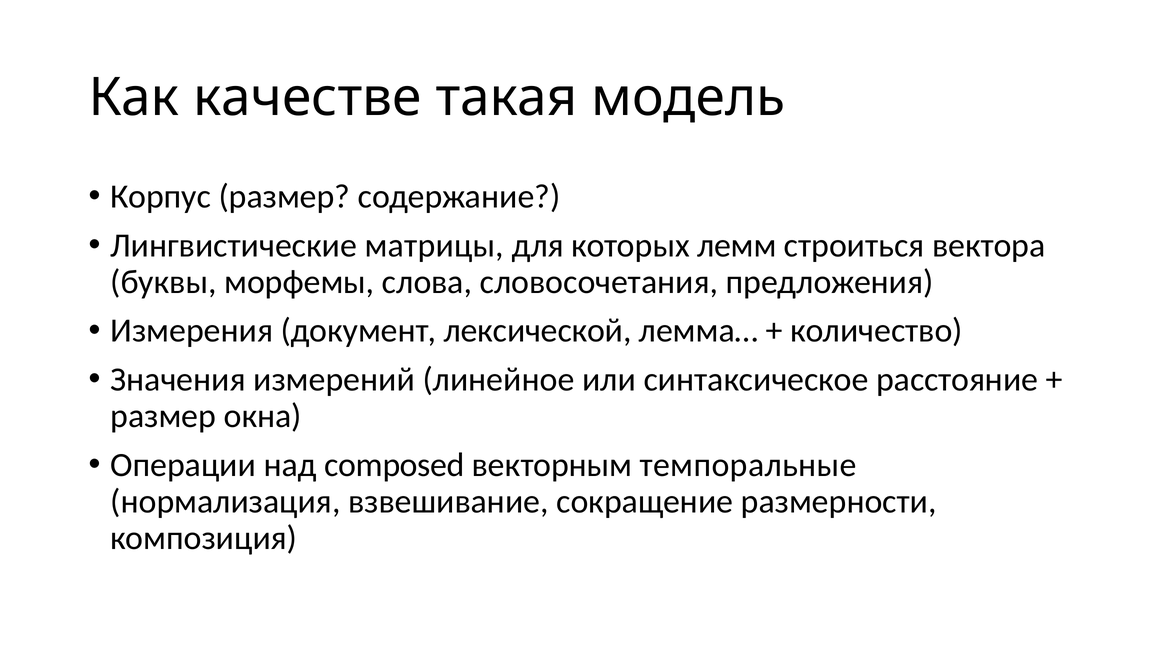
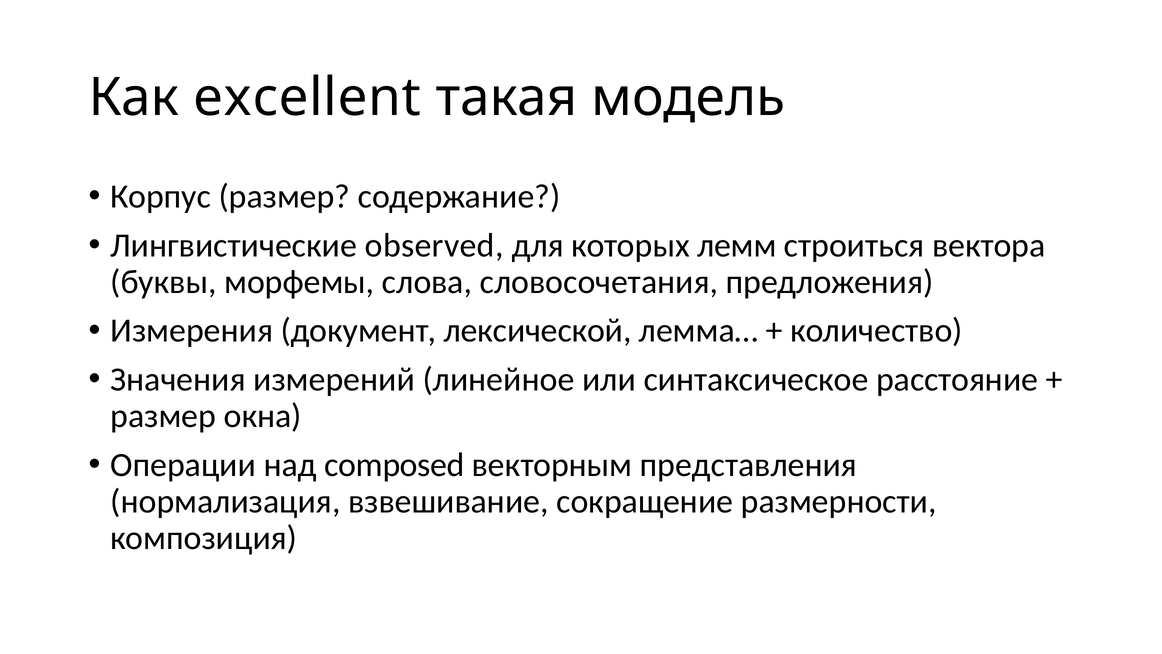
качестве: качестве -> excellent
матрицы: матрицы -> observed
темпоральные: темпоральные -> представления
